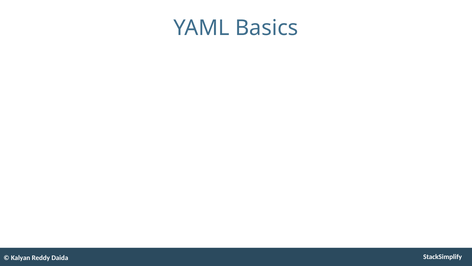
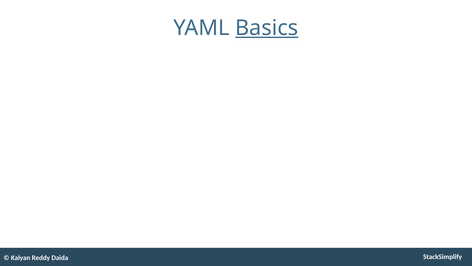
Basics underline: none -> present
